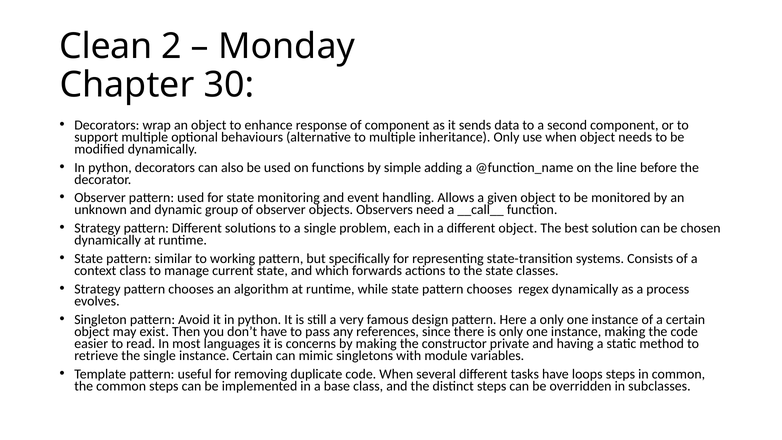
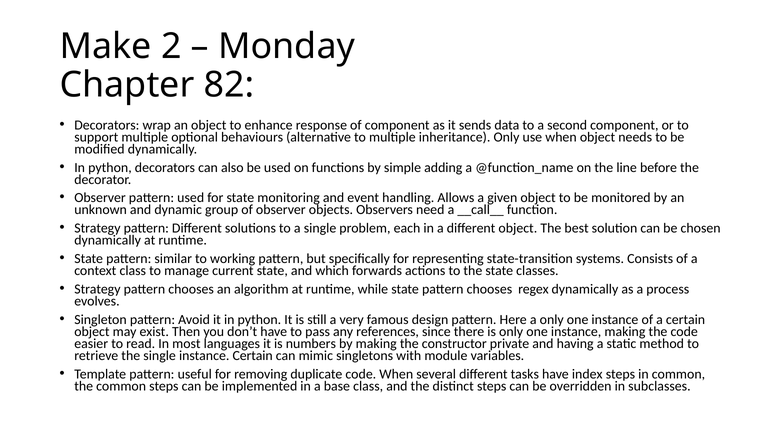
Clean: Clean -> Make
30: 30 -> 82
concerns: concerns -> numbers
loops: loops -> index
